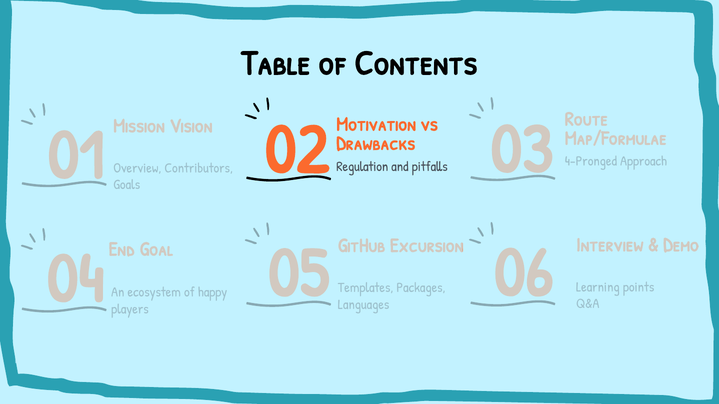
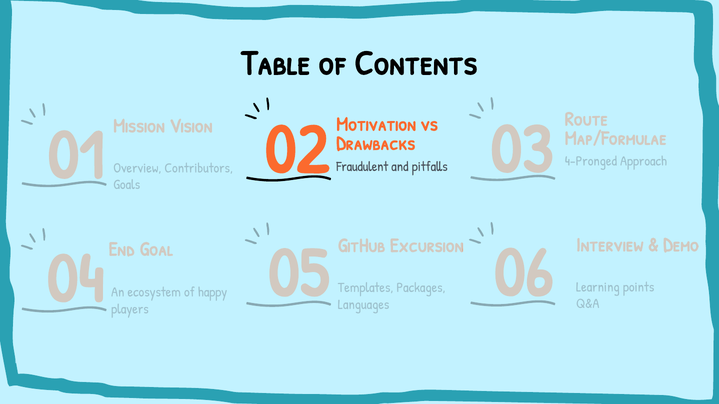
Regulation: Regulation -> Fraudulent
